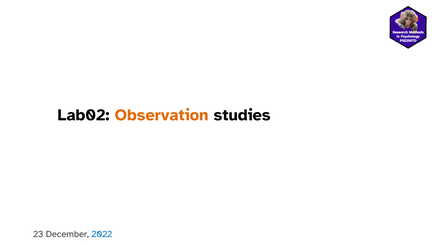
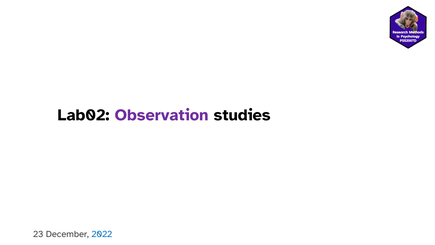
Observation colour: orange -> purple
